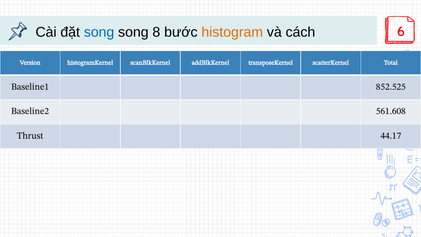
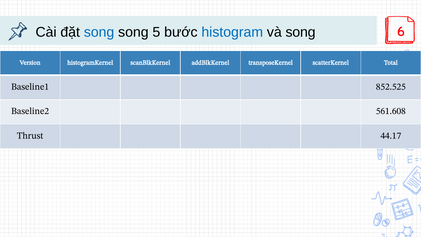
8: 8 -> 5
histogram colour: orange -> blue
và cách: cách -> song
